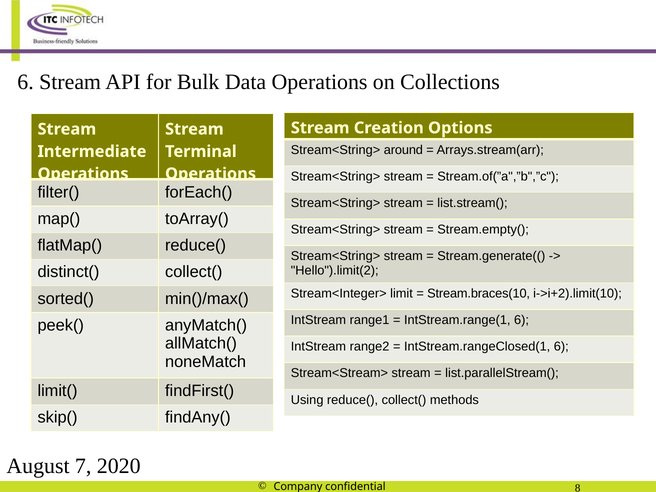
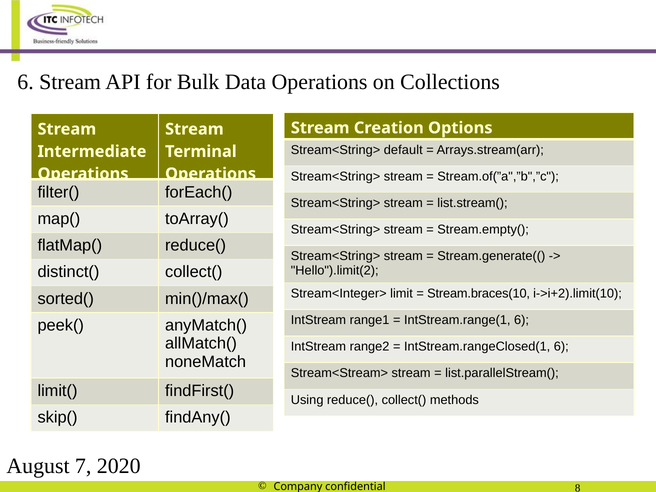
around: around -> default
